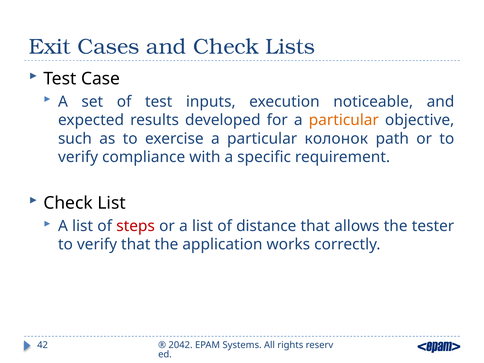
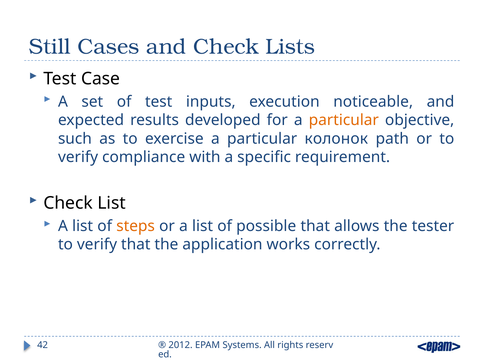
Exit: Exit -> Still
steps colour: red -> orange
distance: distance -> possible
2042: 2042 -> 2012
